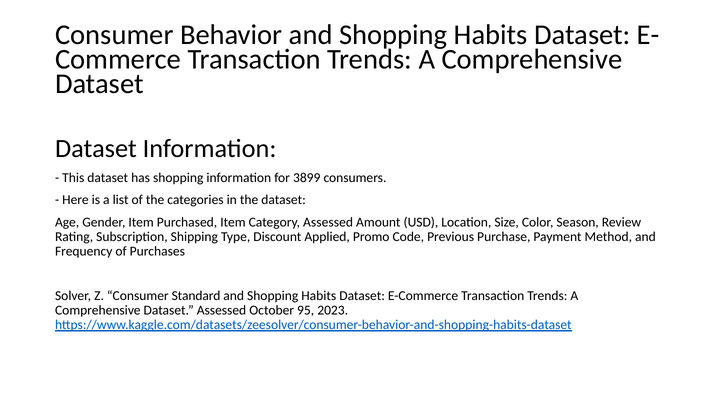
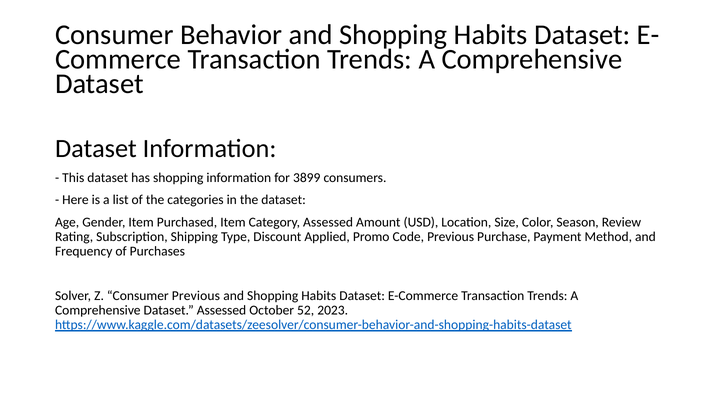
Consumer Standard: Standard -> Previous
95: 95 -> 52
